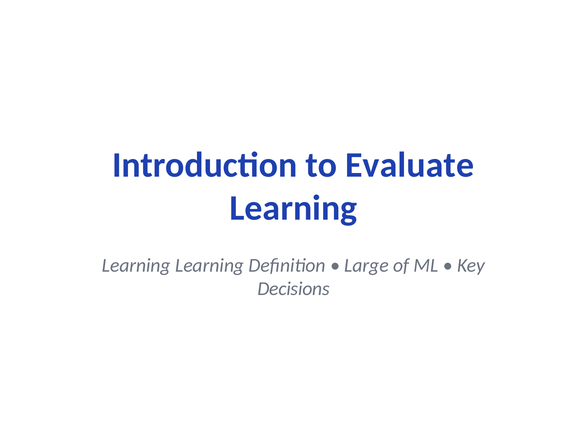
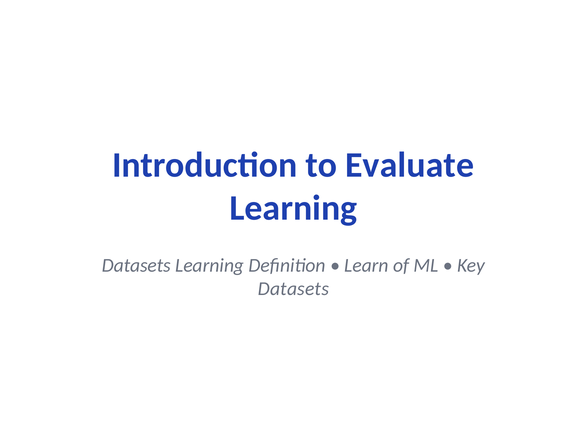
Learning at (136, 266): Learning -> Datasets
Large: Large -> Learn
Decisions at (294, 289): Decisions -> Datasets
